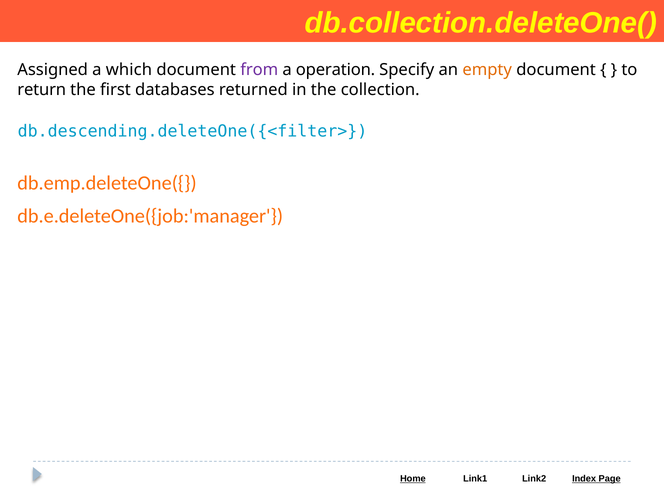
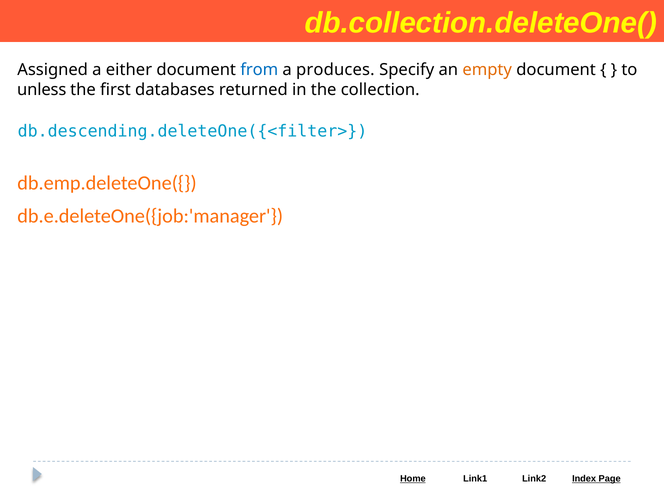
which: which -> either
from colour: purple -> blue
operation: operation -> produces
return: return -> unless
